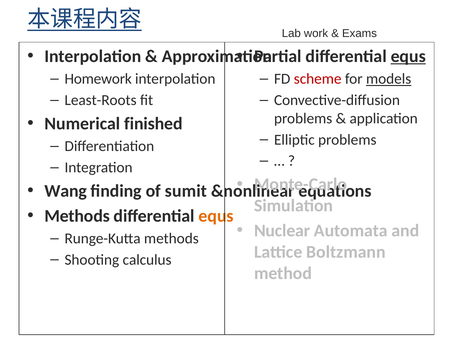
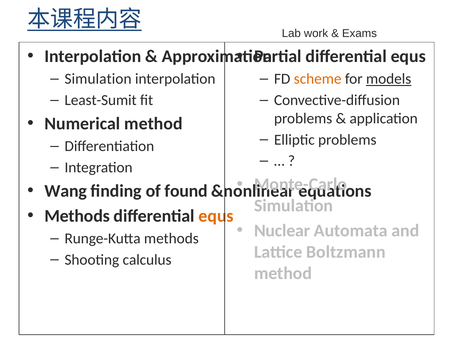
equs at (408, 56) underline: present -> none
Homework at (98, 79): Homework -> Simulation
scheme colour: red -> orange
Least-Roots: Least-Roots -> Least-Sumit
Numerical finished: finished -> method
sumit: sumit -> found
